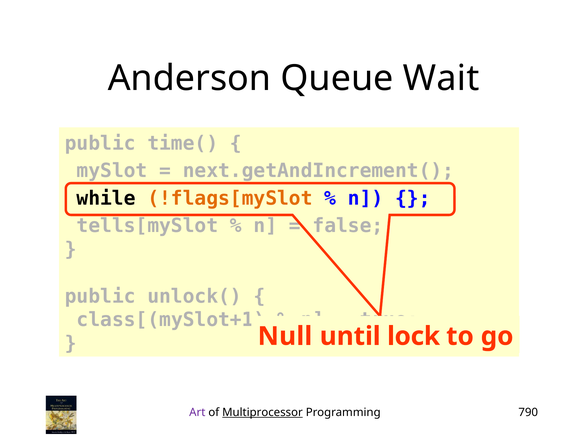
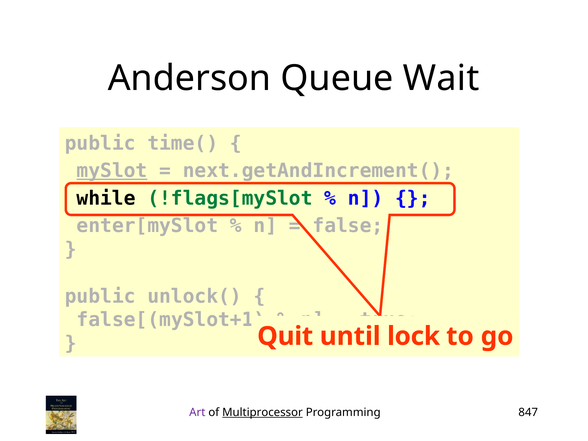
mySlot underline: none -> present
!flags[mySlot colour: orange -> green
tells[mySlot: tells[mySlot -> enter[mySlot
class[(mySlot+1: class[(mySlot+1 -> false[(mySlot+1
Null: Null -> Quit
790: 790 -> 847
